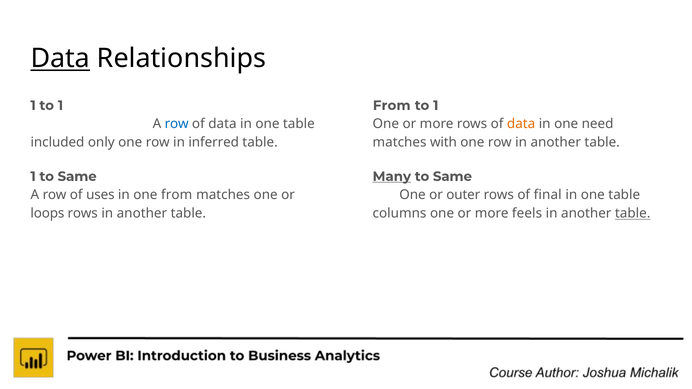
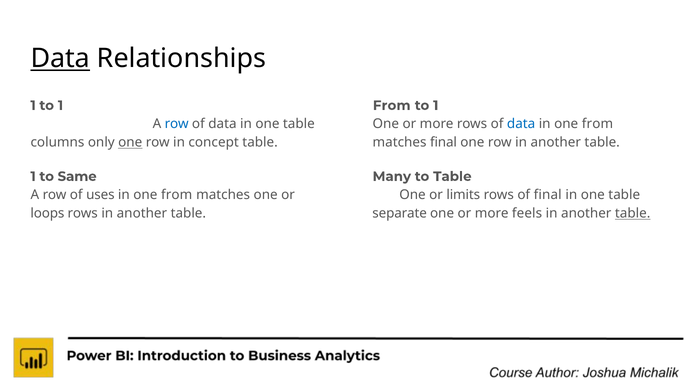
data at (521, 124) colour: orange -> blue
need at (598, 124): need -> from
included: included -> columns
one at (130, 143) underline: none -> present
inferred: inferred -> concept
matches with: with -> final
Many underline: present -> none
Same at (452, 177): Same -> Table
outer: outer -> limits
columns: columns -> separate
